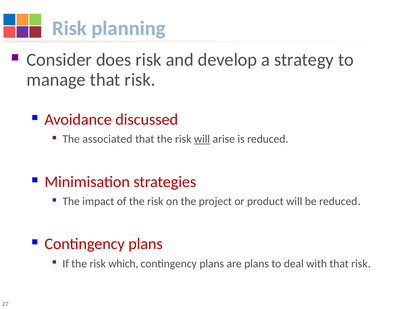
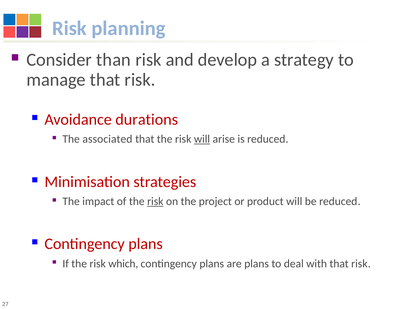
does: does -> than
discussed: discussed -> durations
risk at (155, 201) underline: none -> present
